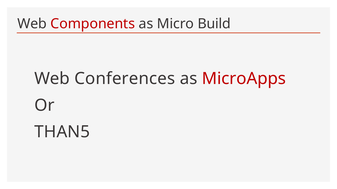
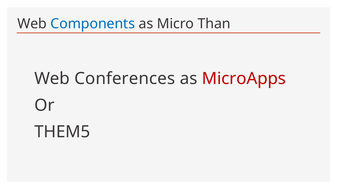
Components colour: red -> blue
Build: Build -> Than
THAN5: THAN5 -> THEM5
